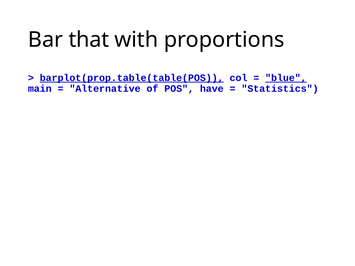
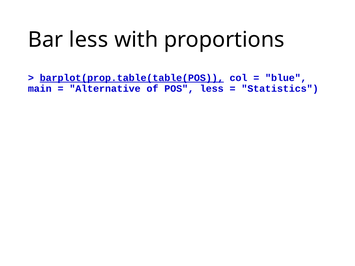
Bar that: that -> less
blue underline: present -> none
POS have: have -> less
